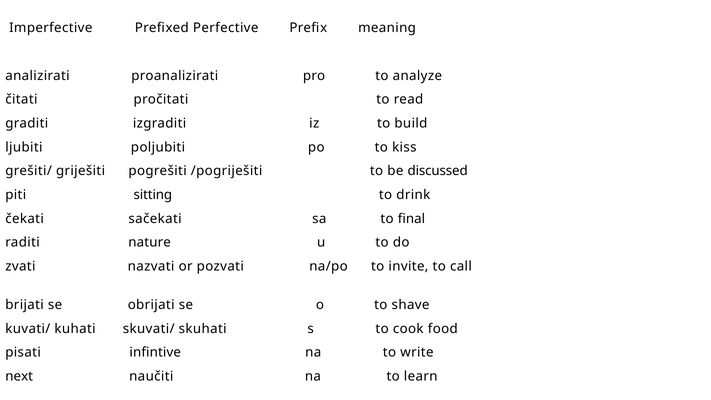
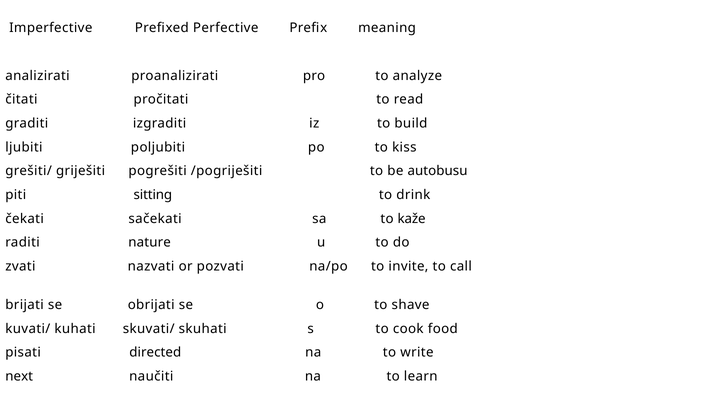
discussed: discussed -> autobusu
final: final -> kaže
infintive: infintive -> directed
